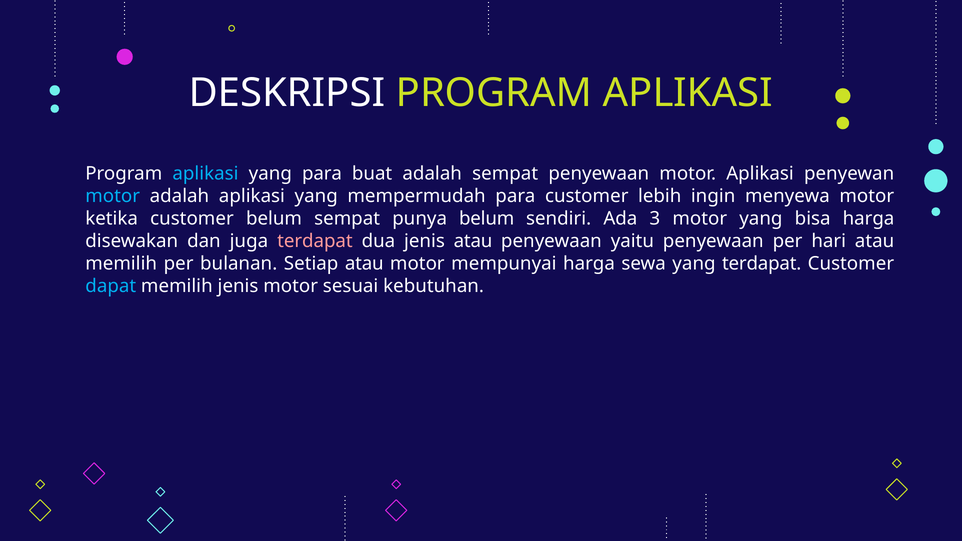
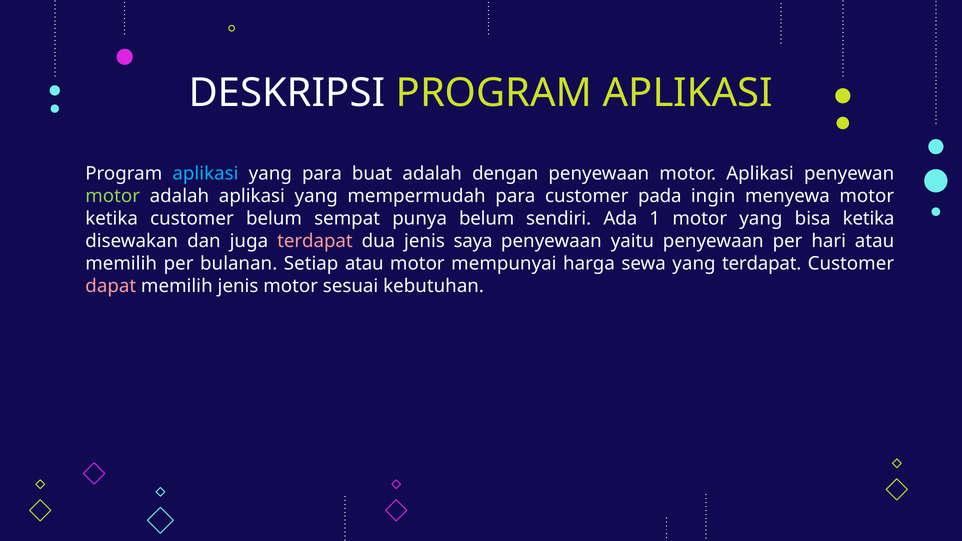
adalah sempat: sempat -> dengan
motor at (113, 196) colour: light blue -> light green
lebih: lebih -> pada
3: 3 -> 1
bisa harga: harga -> ketika
jenis atau: atau -> saya
dapat colour: light blue -> pink
